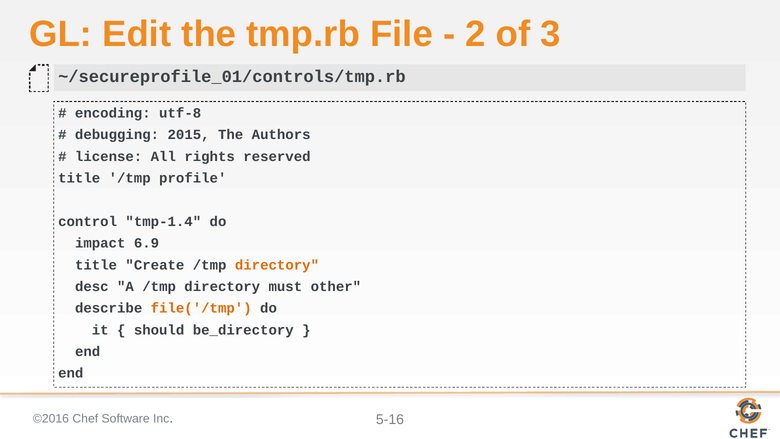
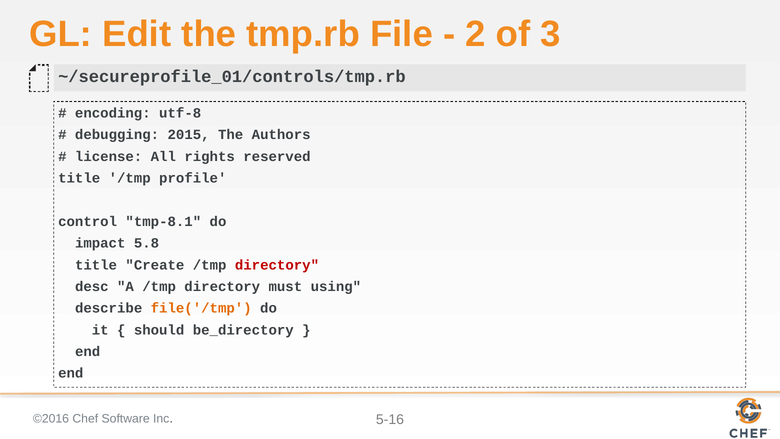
tmp-1.4: tmp-1.4 -> tmp-8.1
6.9: 6.9 -> 5.8
directory at (277, 265) colour: orange -> red
other: other -> using
